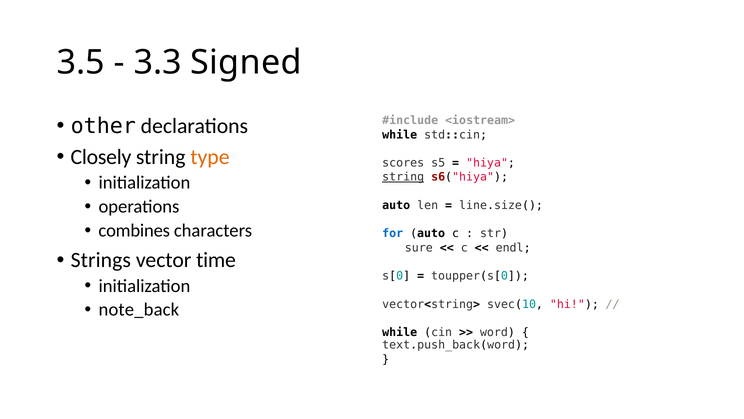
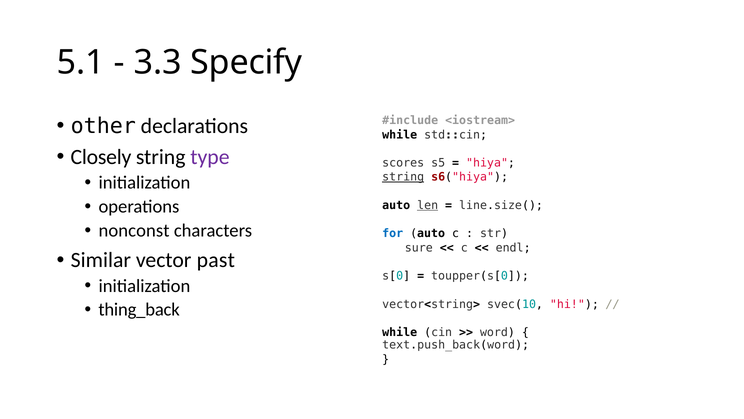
3.5: 3.5 -> 5.1
Signed: Signed -> Specify
type colour: orange -> purple
len underline: none -> present
combines: combines -> nonconst
Strings: Strings -> Similar
time: time -> past
note_back: note_back -> thing_back
